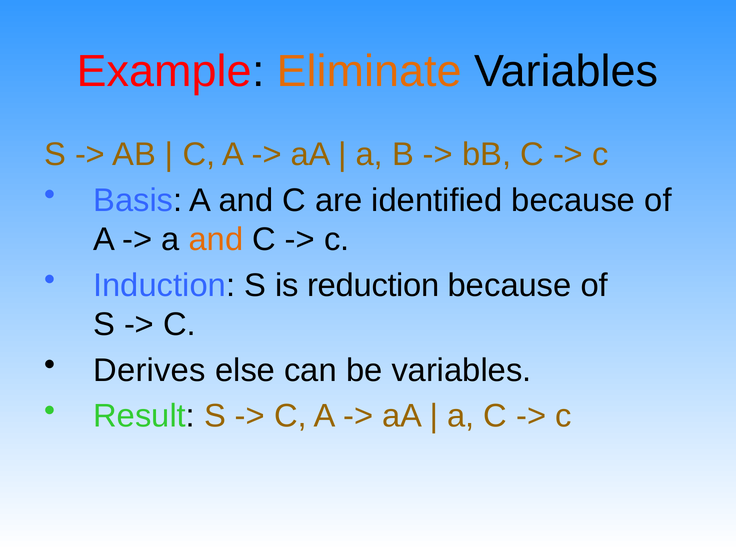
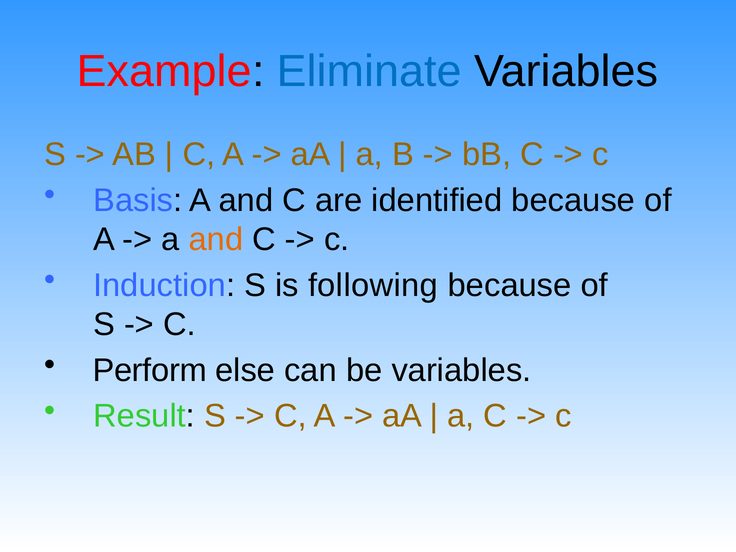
Eliminate colour: orange -> blue
reduction: reduction -> following
Derives: Derives -> Perform
